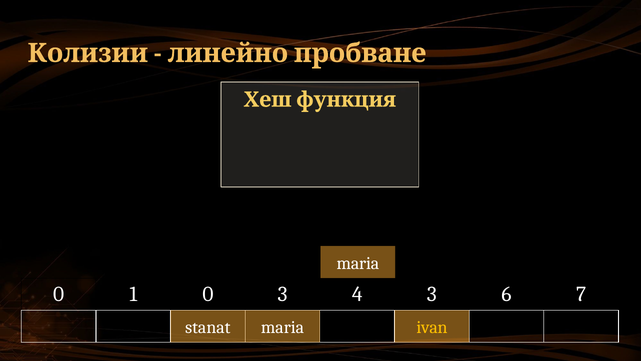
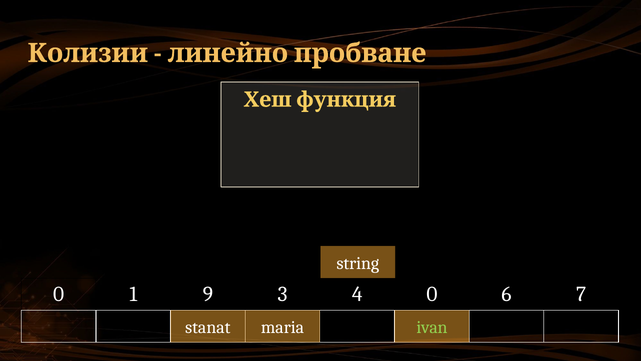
maria at (358, 263): maria -> string
1 0: 0 -> 9
4 3: 3 -> 0
ivan colour: yellow -> light green
